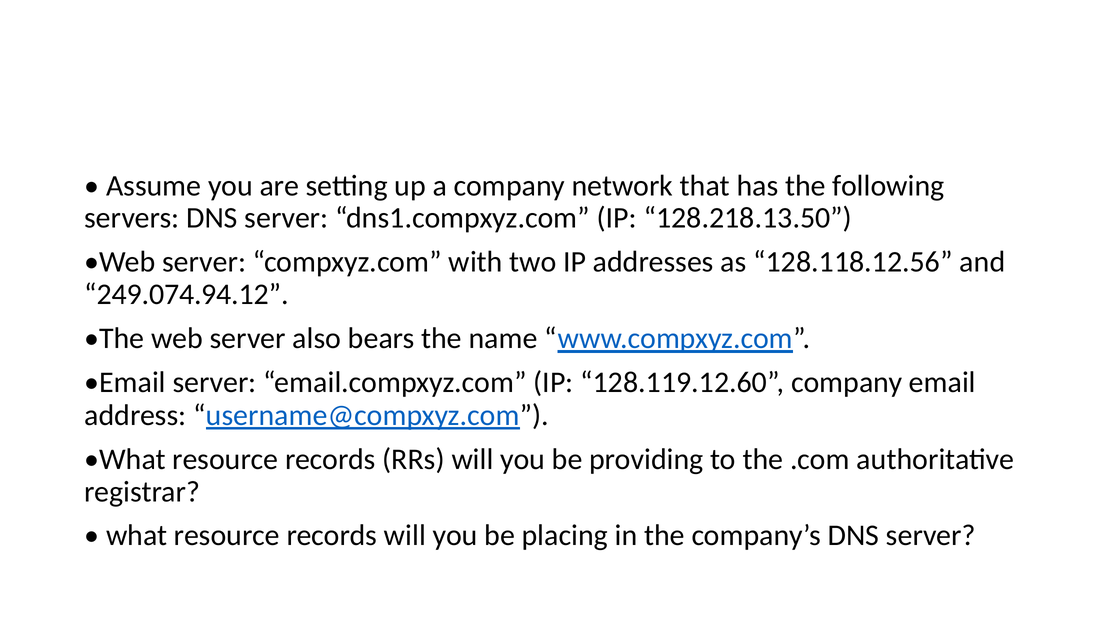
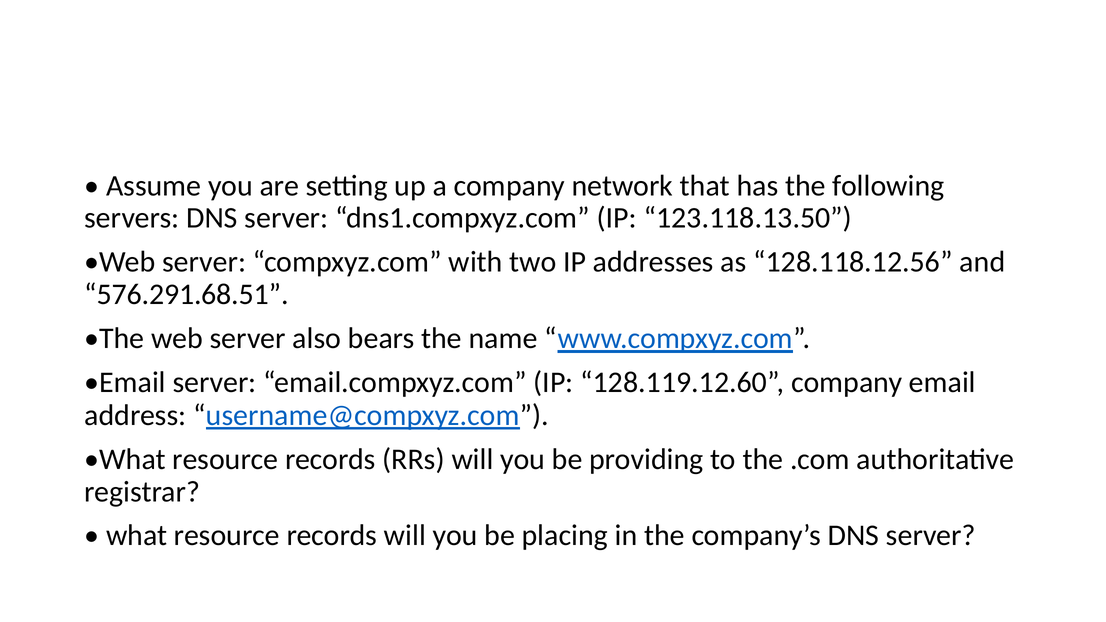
128.218.13.50: 128.218.13.50 -> 123.118.13.50
249.074.94.12: 249.074.94.12 -> 576.291.68.51
